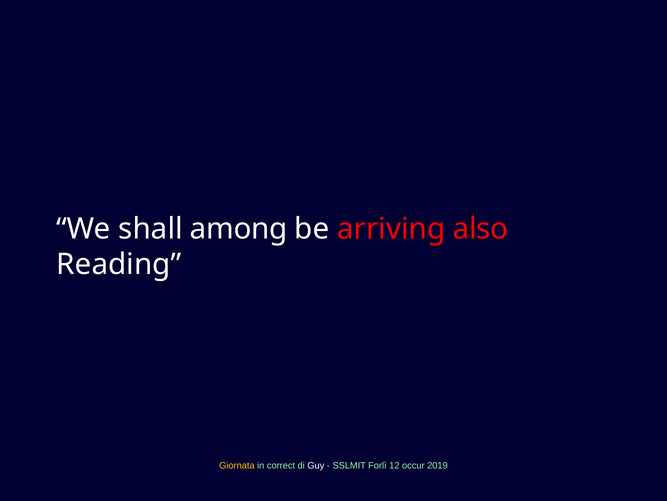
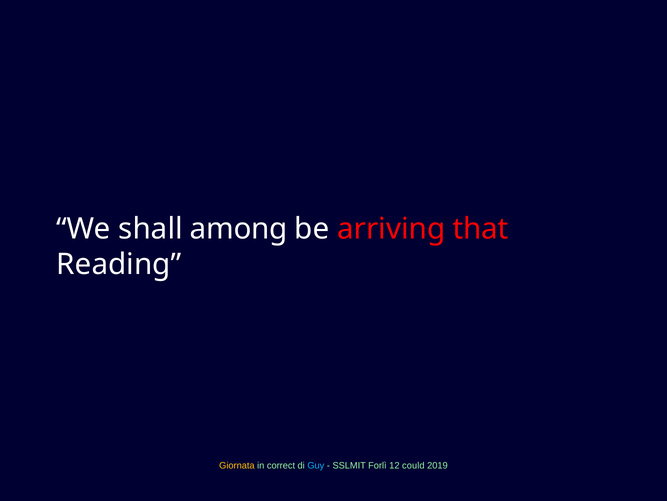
also: also -> that
Guy colour: white -> light blue
occur: occur -> could
